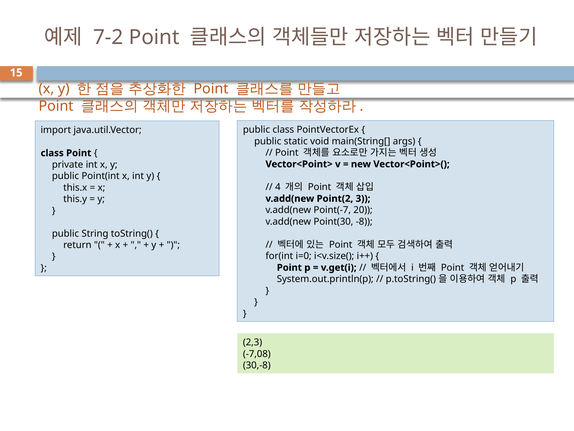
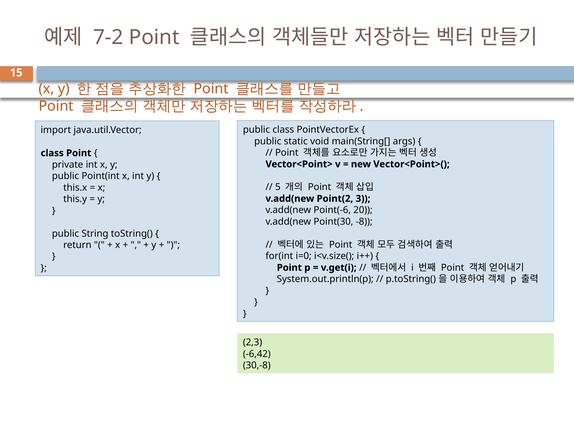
4: 4 -> 5
Point(-7: Point(-7 -> Point(-6
-7,08: -7,08 -> -6,42
